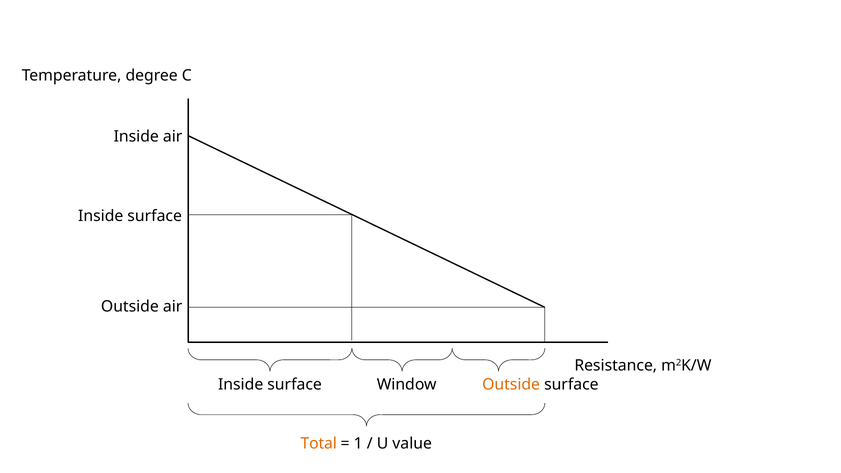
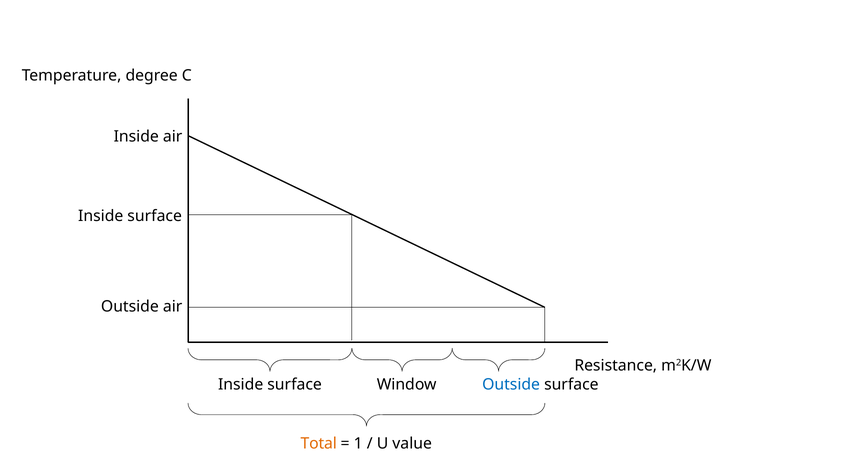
Outside at (511, 385) colour: orange -> blue
